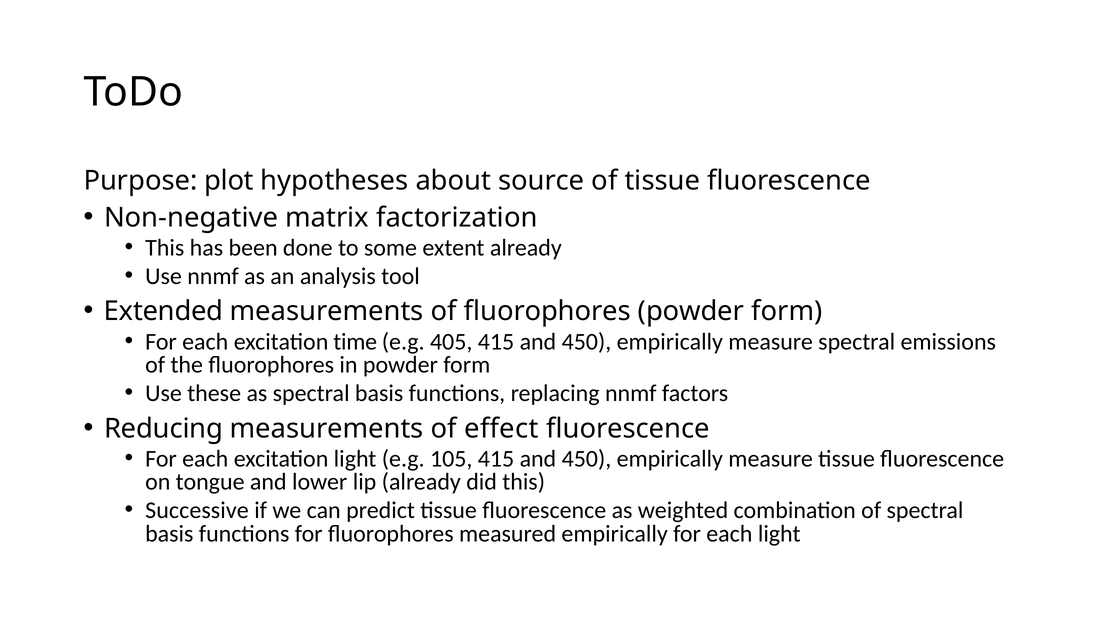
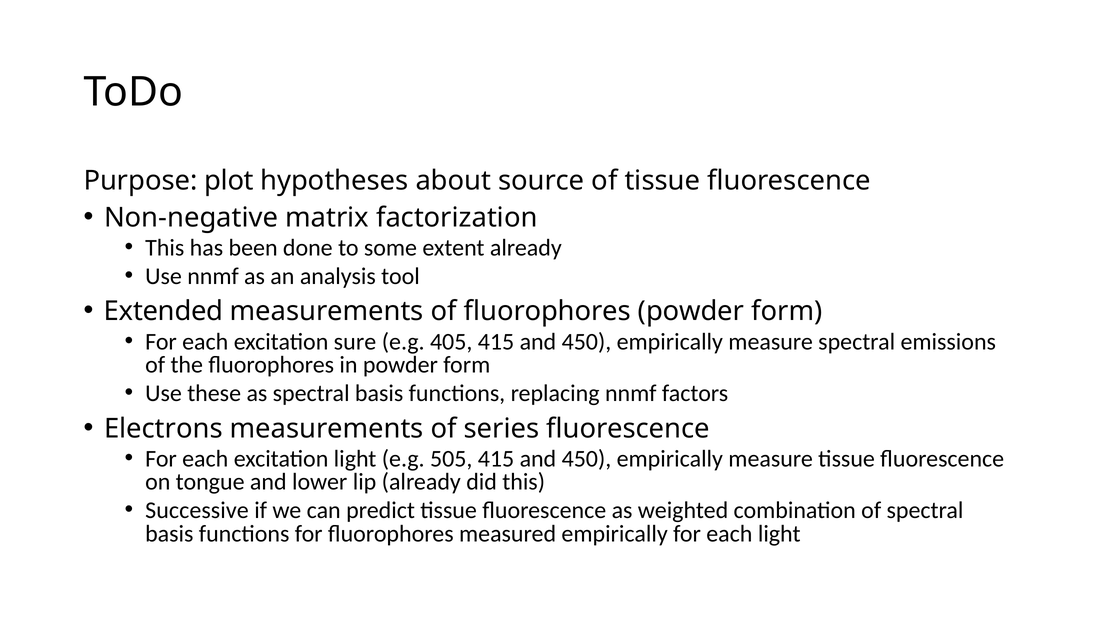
time: time -> sure
Reducing: Reducing -> Electrons
effect: effect -> series
105: 105 -> 505
